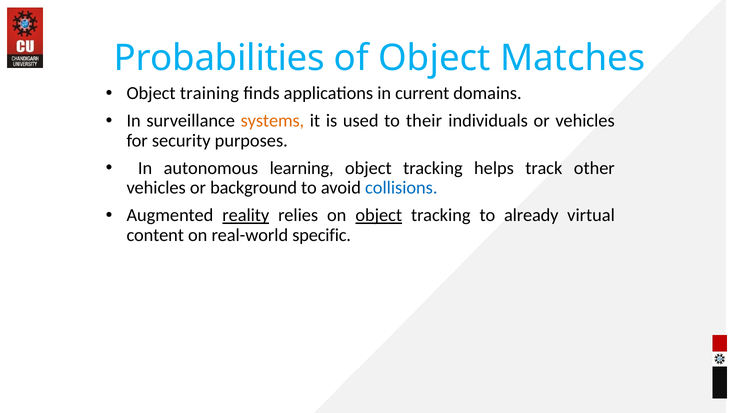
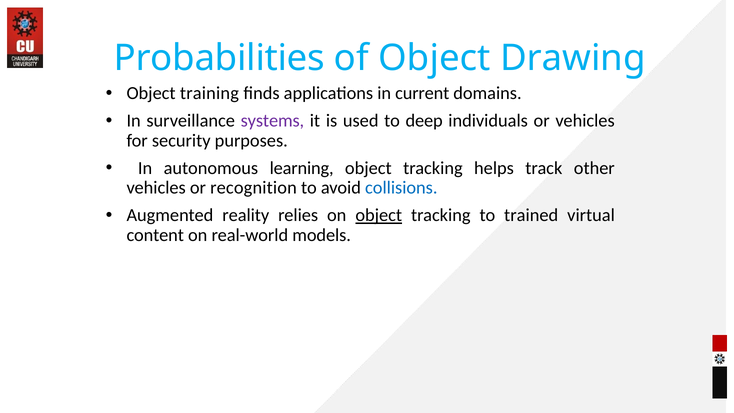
Matches: Matches -> Drawing
systems colour: orange -> purple
their: their -> deep
background: background -> recognition
reality underline: present -> none
already: already -> trained
specific: specific -> models
